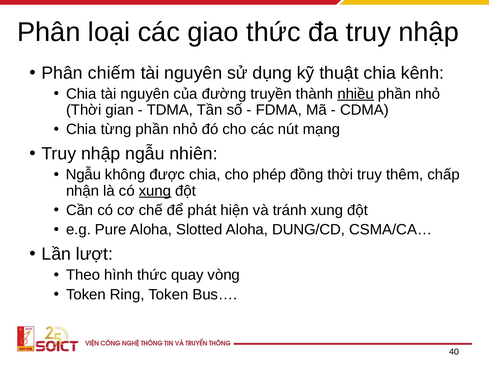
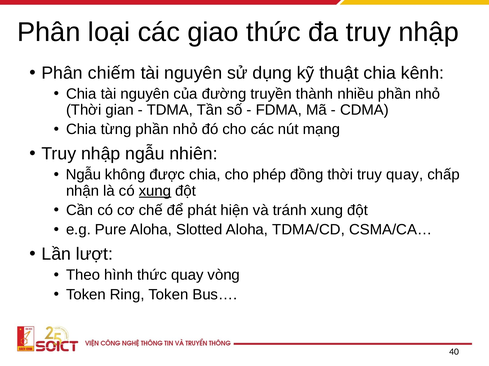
nhiều underline: present -> none
truy thêm: thêm -> quay
DUNG/CD: DUNG/CD -> TDMA/CD
